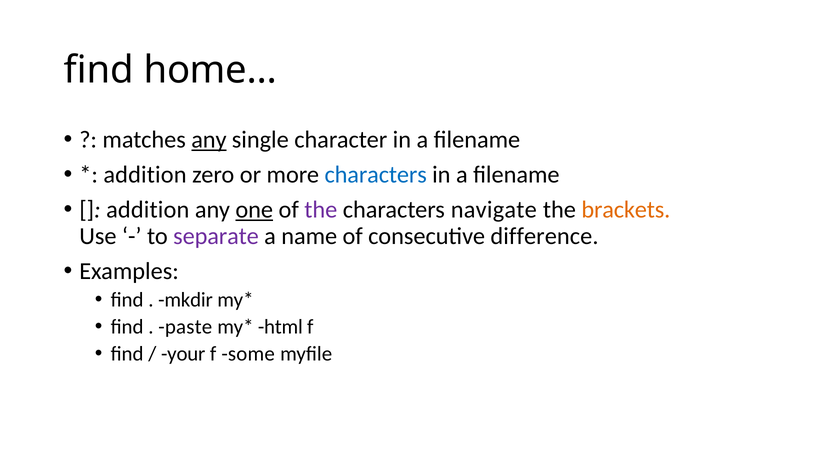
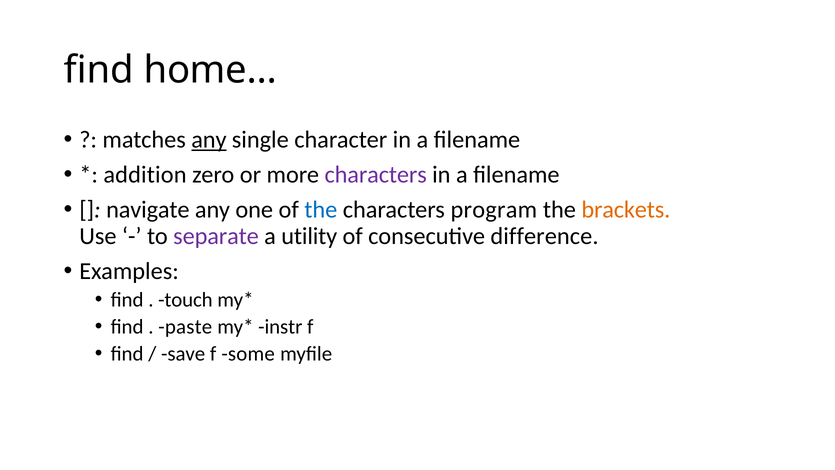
characters at (376, 175) colour: blue -> purple
addition at (148, 210): addition -> navigate
one underline: present -> none
the at (321, 210) colour: purple -> blue
navigate: navigate -> program
name: name -> utility
mkdir: mkdir -> touch
html: html -> instr
your: your -> save
